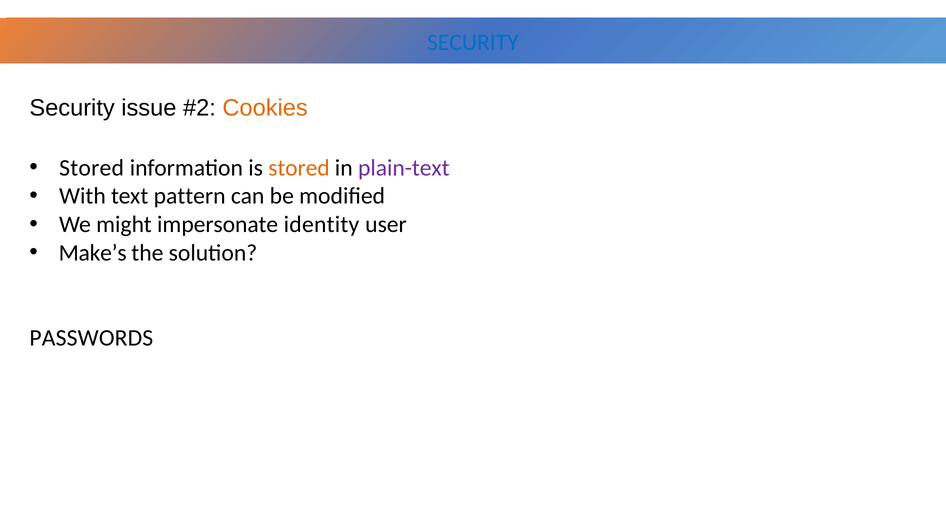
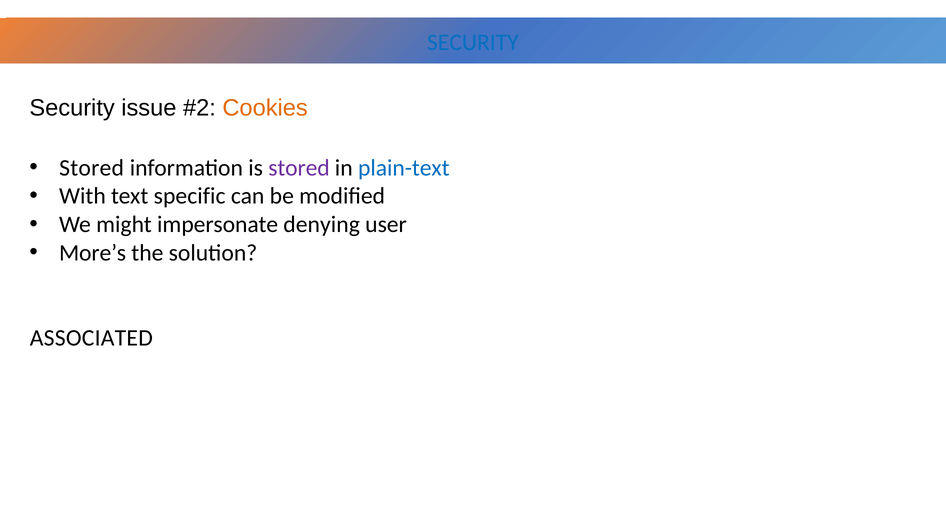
stored at (299, 168) colour: orange -> purple
plain-text colour: purple -> blue
pattern: pattern -> specific
identity: identity -> denying
Make’s: Make’s -> More’s
PASSWORDS: PASSWORDS -> ASSOCIATED
